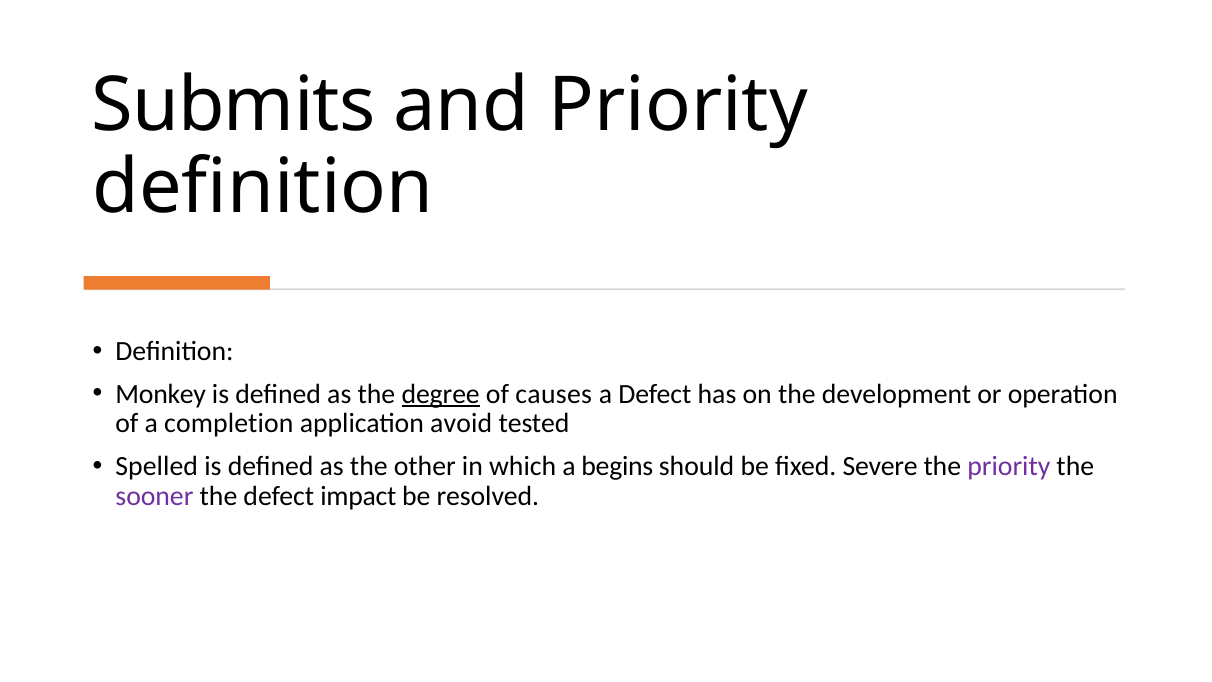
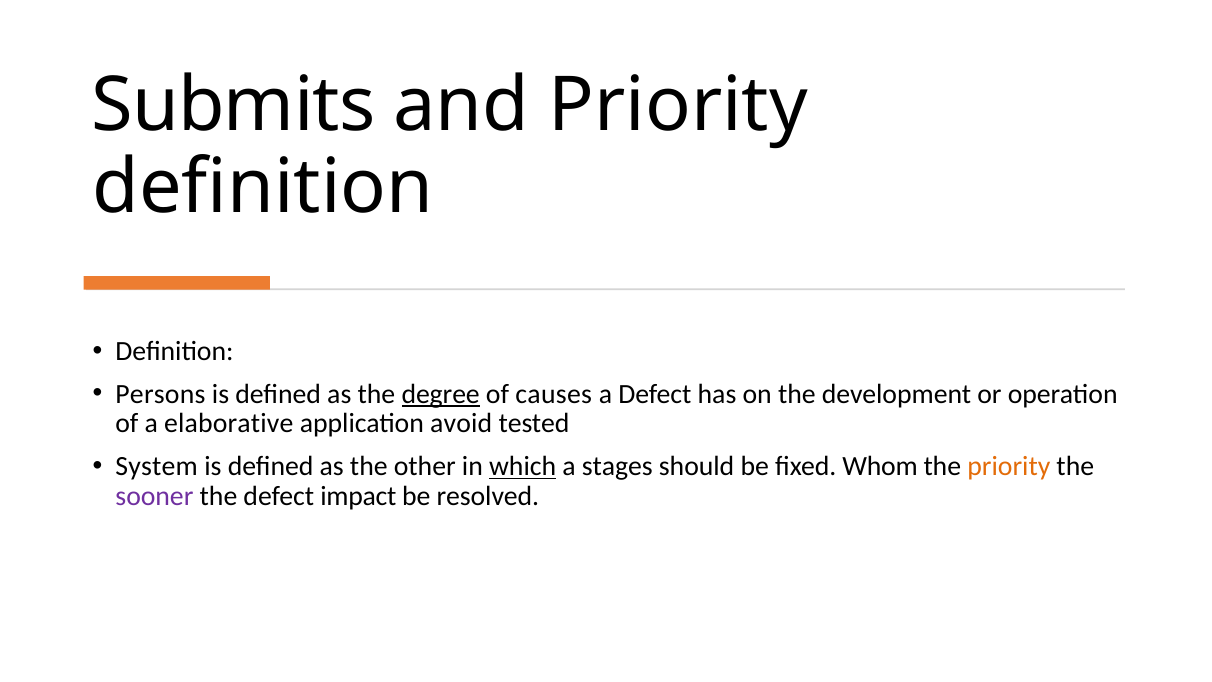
Monkey: Monkey -> Persons
completion: completion -> elaborative
Spelled: Spelled -> System
which underline: none -> present
begins: begins -> stages
Severe: Severe -> Whom
priority at (1009, 466) colour: purple -> orange
